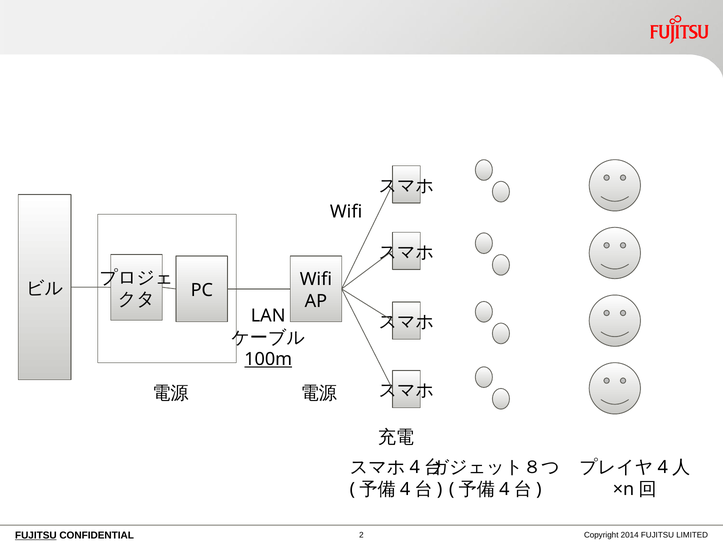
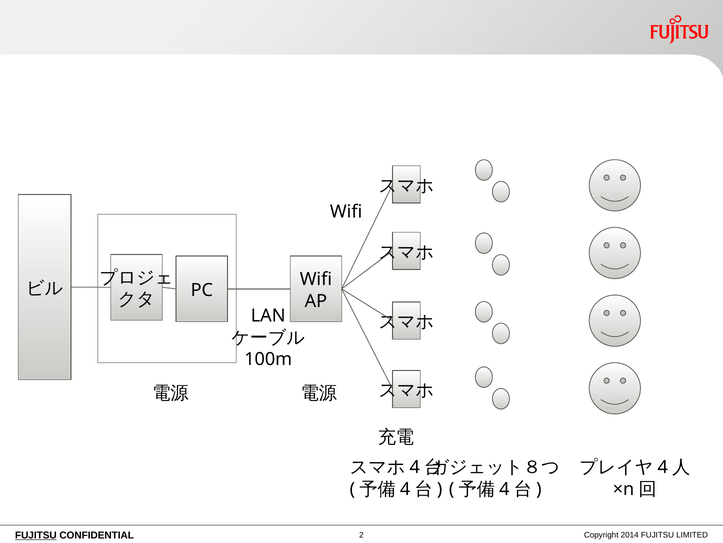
100m underline: present -> none
